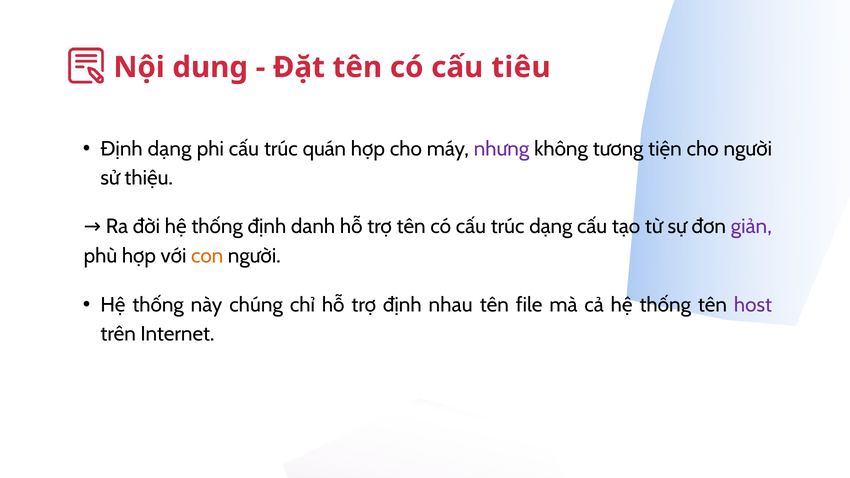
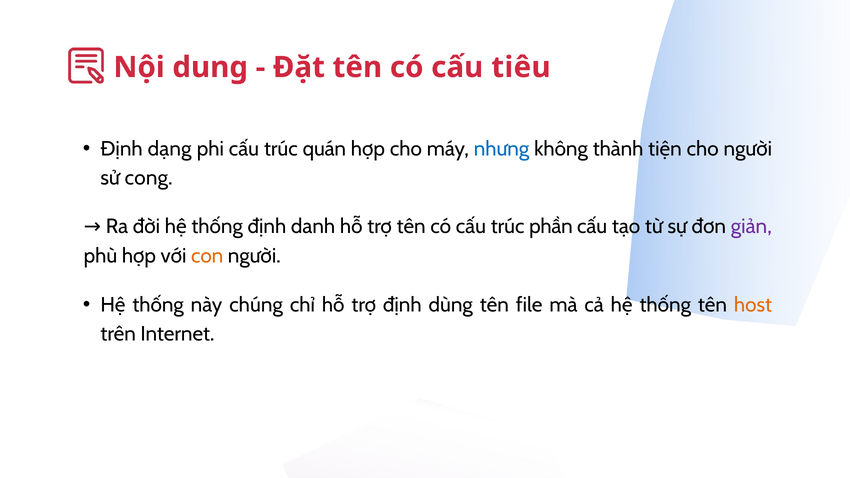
nhưng colour: purple -> blue
tương: tương -> thành
thiệu: thiệu -> cong
trúc dạng: dạng -> phần
nhau: nhau -> dùng
host colour: purple -> orange
